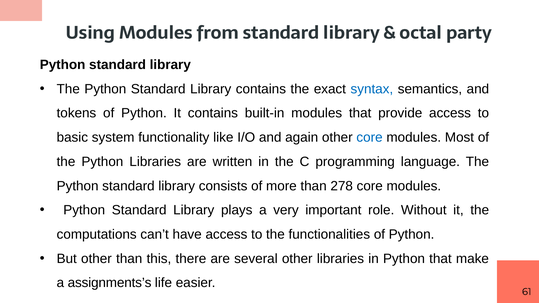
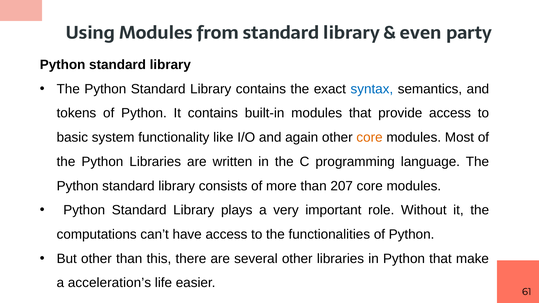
octal: octal -> even
core at (370, 138) colour: blue -> orange
278: 278 -> 207
assignments’s: assignments’s -> acceleration’s
